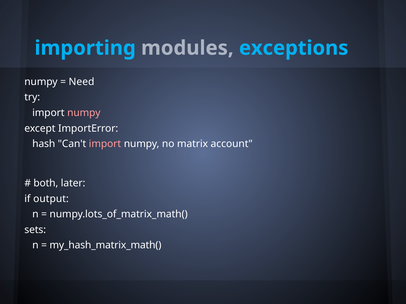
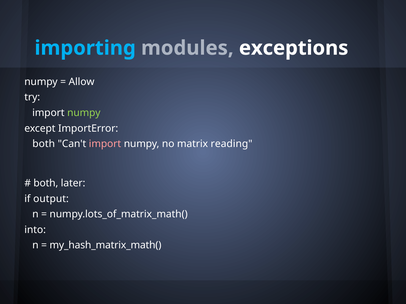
exceptions colour: light blue -> white
Need: Need -> Allow
numpy at (84, 113) colour: pink -> light green
hash at (44, 144): hash -> both
account: account -> reading
sets: sets -> into
